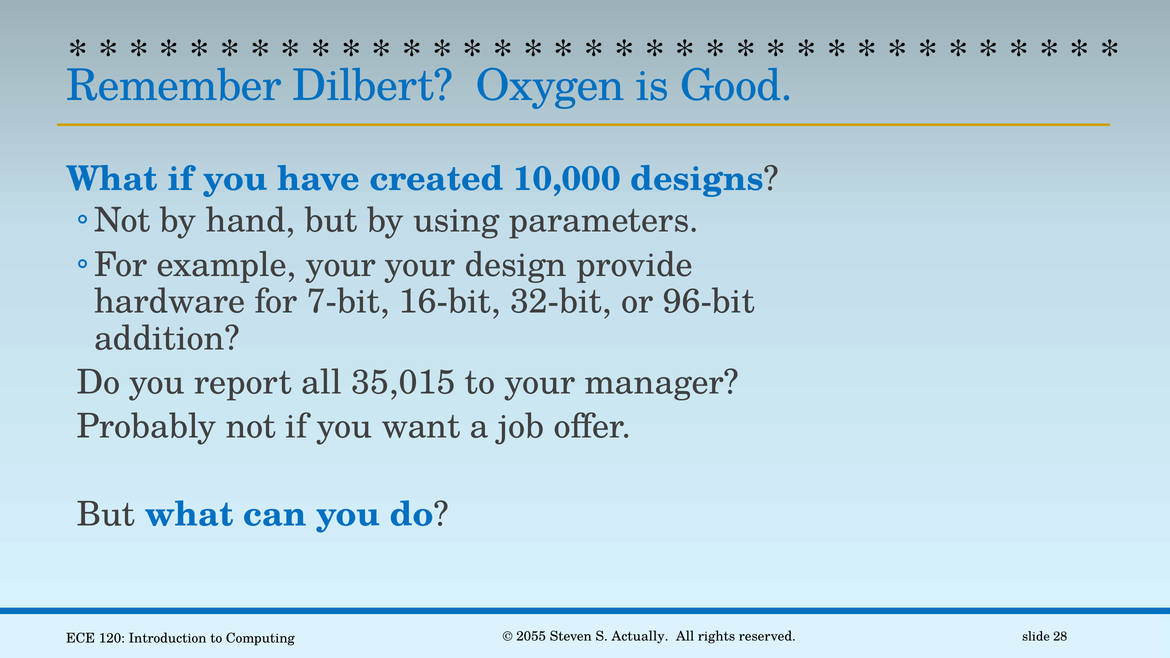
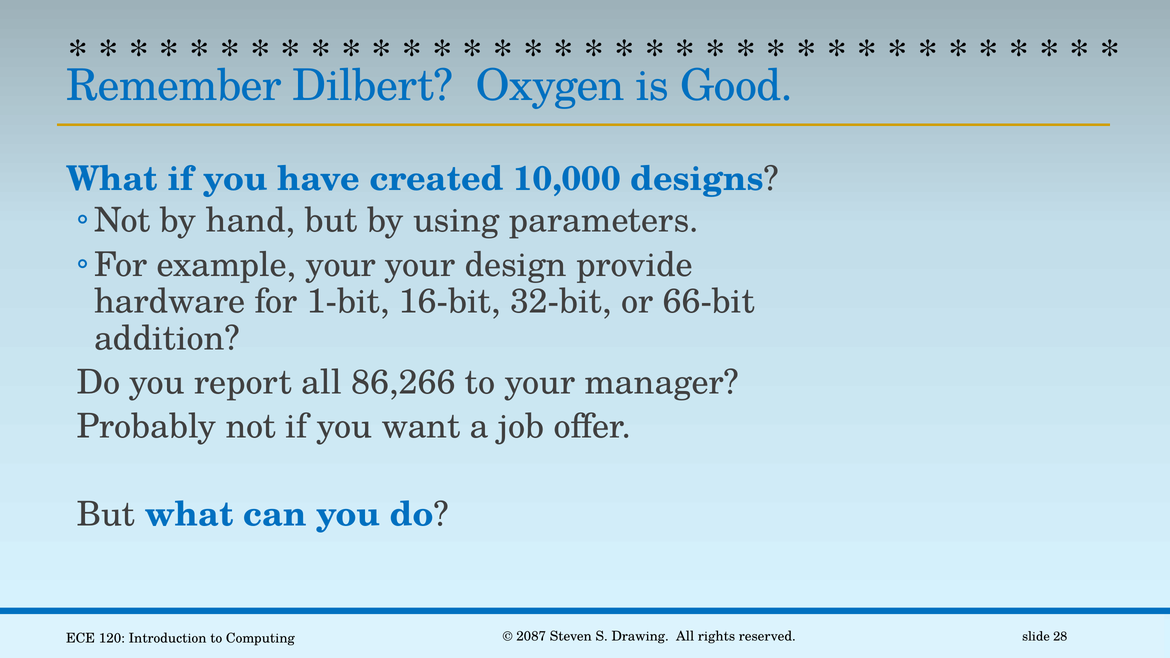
7-bit: 7-bit -> 1-bit
96-bit: 96-bit -> 66-bit
35,015: 35,015 -> 86,266
2055: 2055 -> 2087
Actually: Actually -> Drawing
